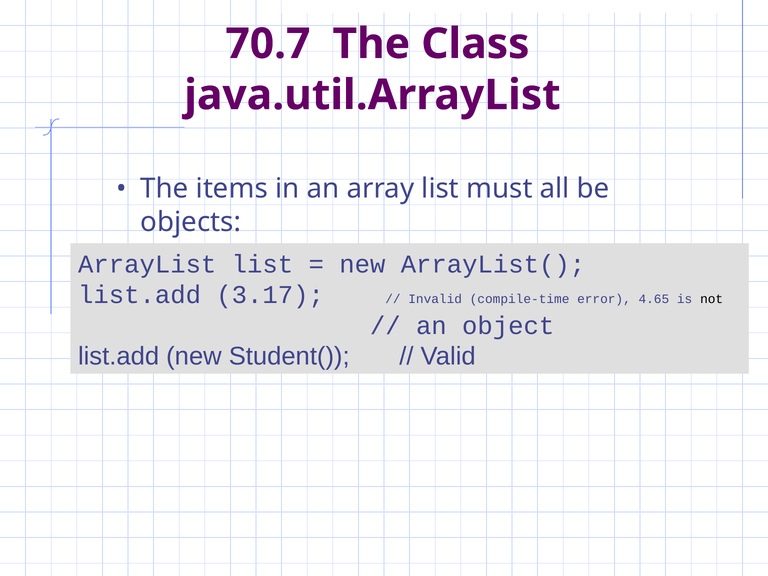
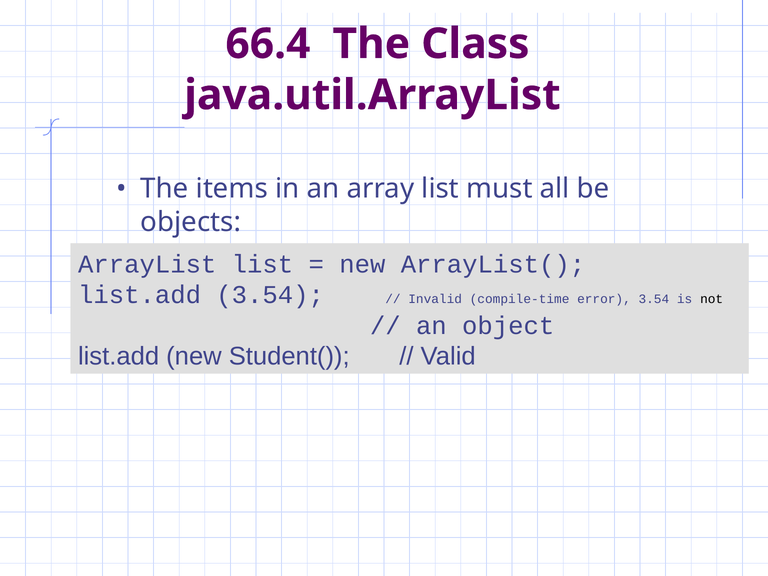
70.7: 70.7 -> 66.4
list.add 3.17: 3.17 -> 3.54
error 4.65: 4.65 -> 3.54
